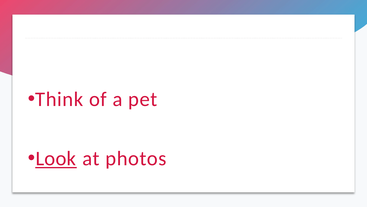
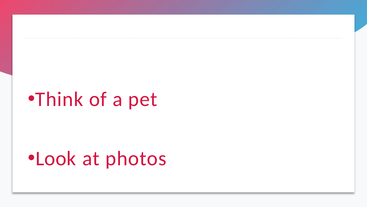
Look underline: present -> none
